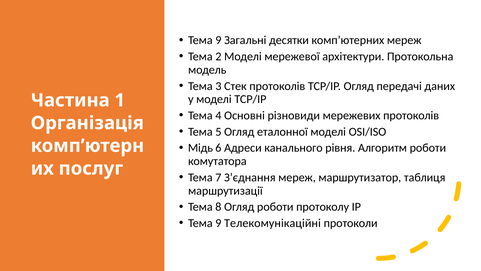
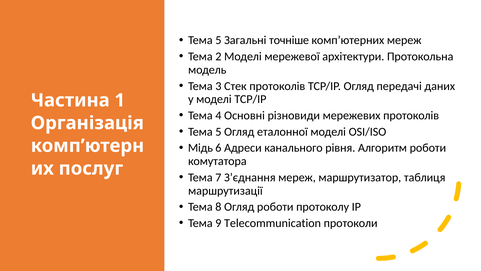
9 at (218, 40): 9 -> 5
десятки: десятки -> точніше
Телекомунікаційні: Телекомунікаційні -> Telecommunication
